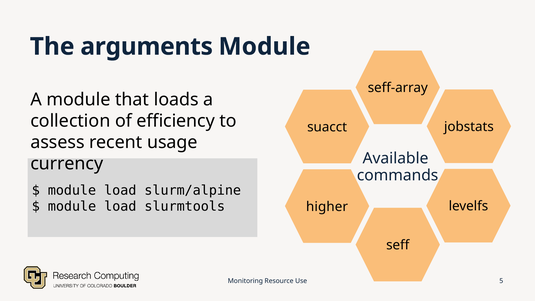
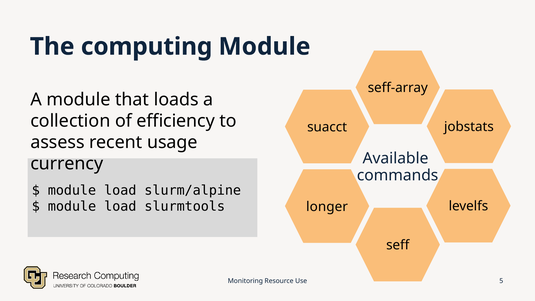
arguments: arguments -> computing
higher: higher -> longer
